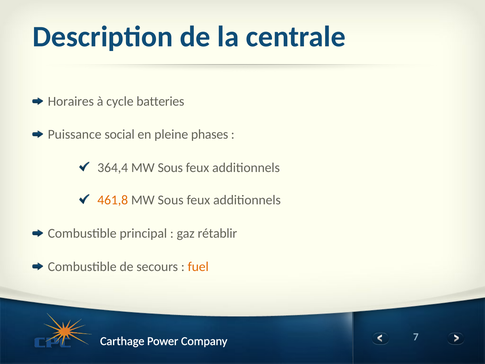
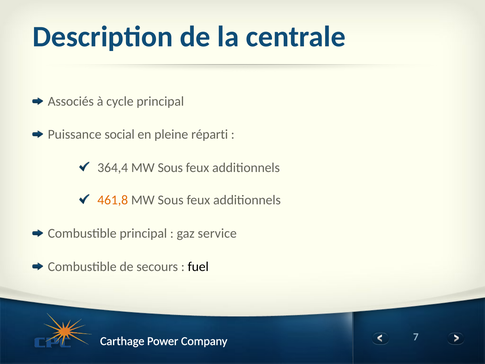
Horaires: Horaires -> Associés
cycle batteries: batteries -> principal
phases: phases -> réparti
rétablir: rétablir -> service
fuel colour: orange -> black
